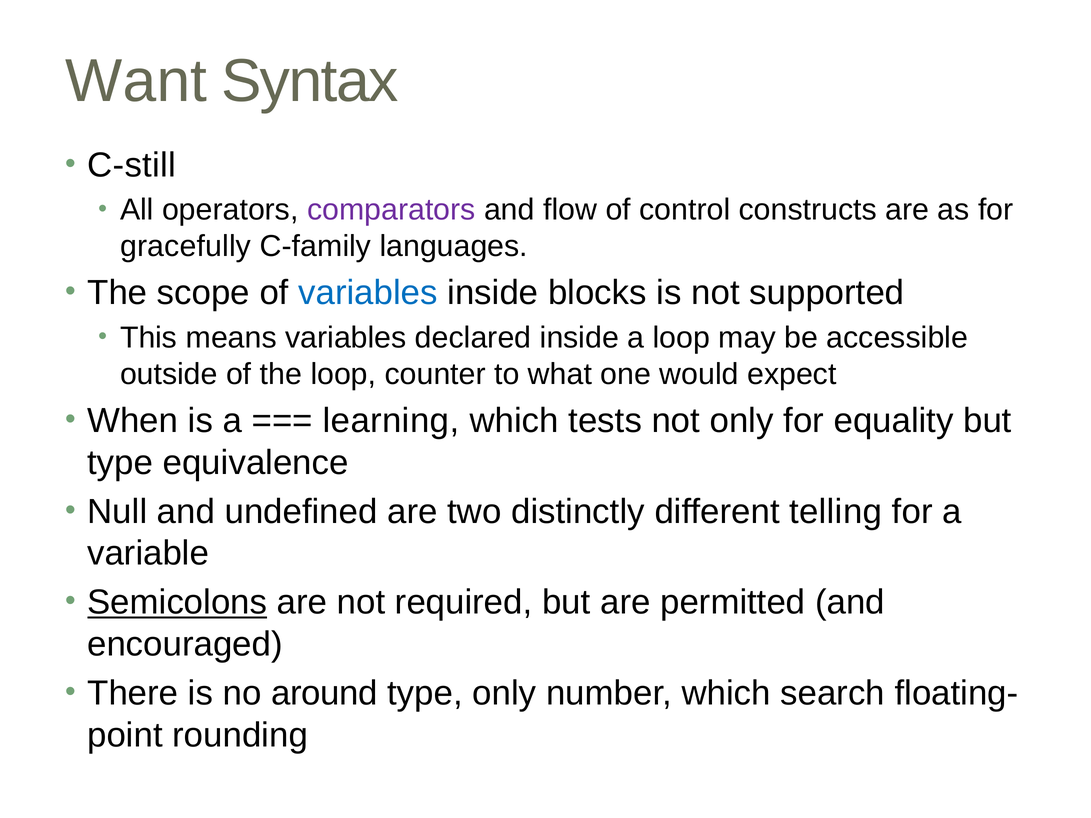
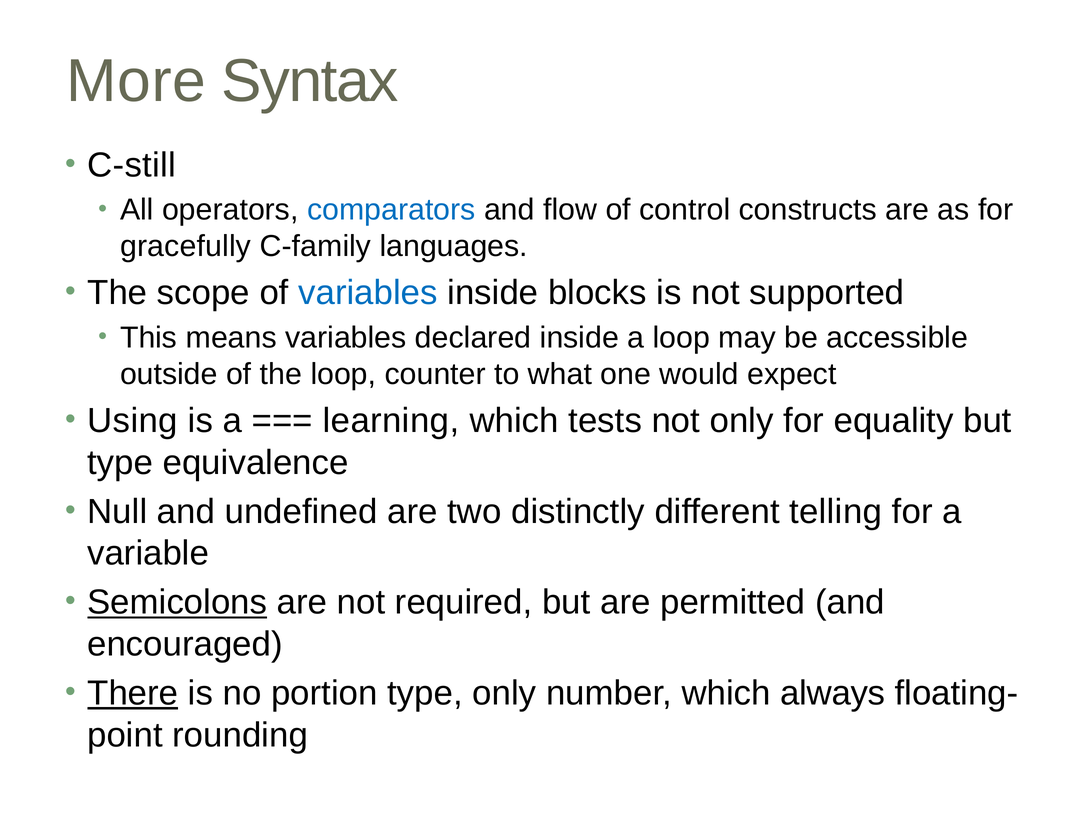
Want: Want -> More
comparators colour: purple -> blue
When: When -> Using
There underline: none -> present
around: around -> portion
search: search -> always
